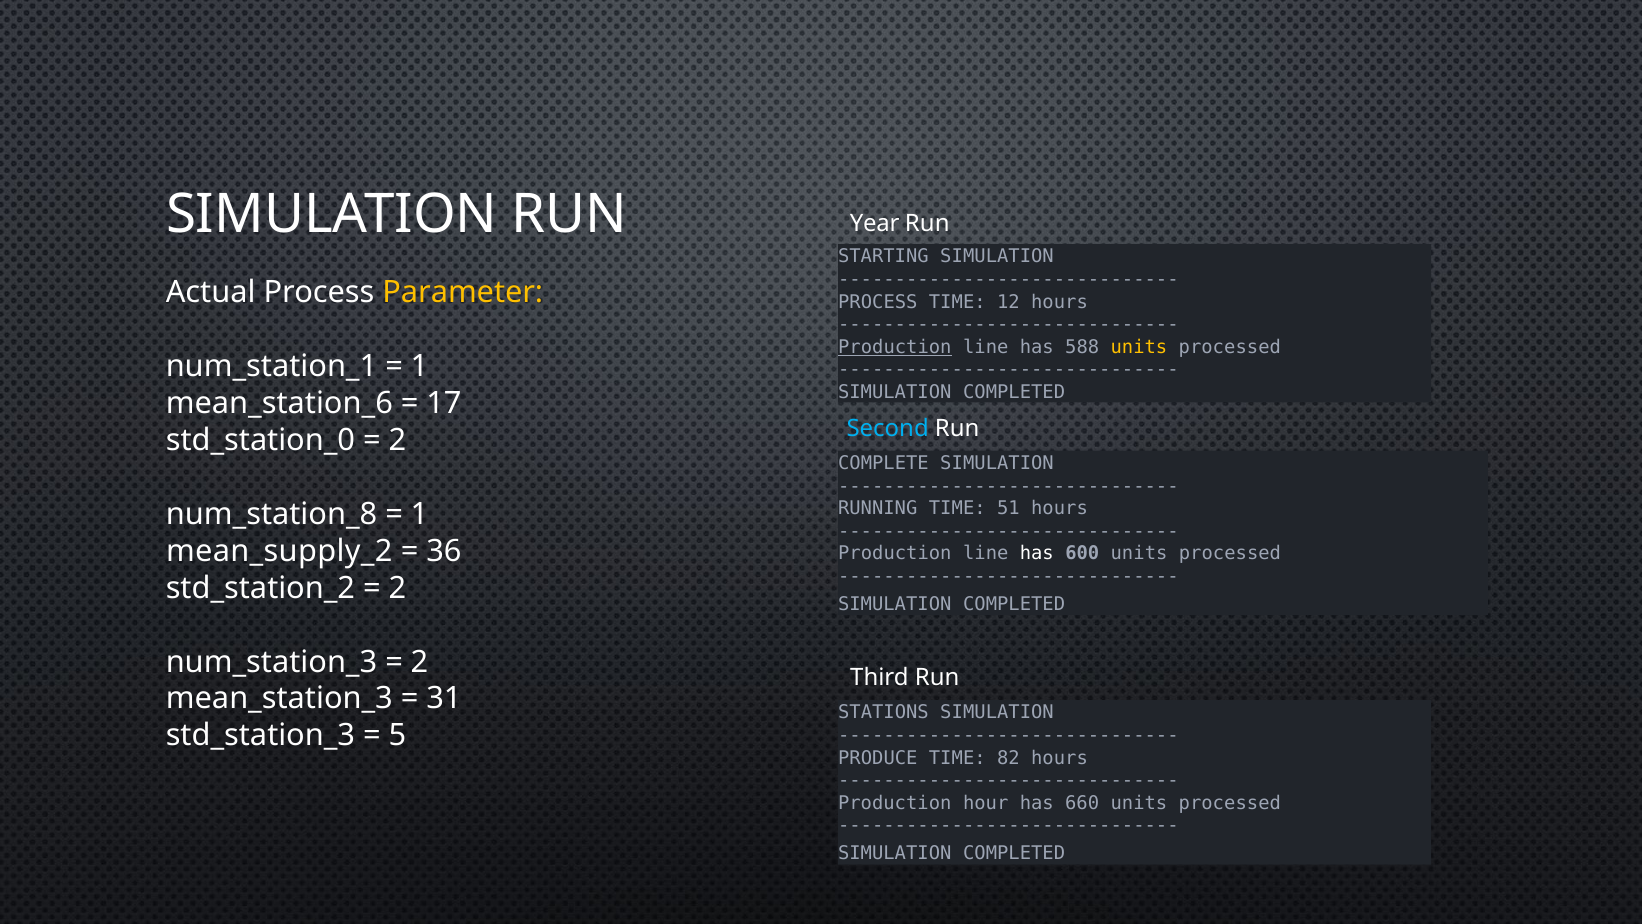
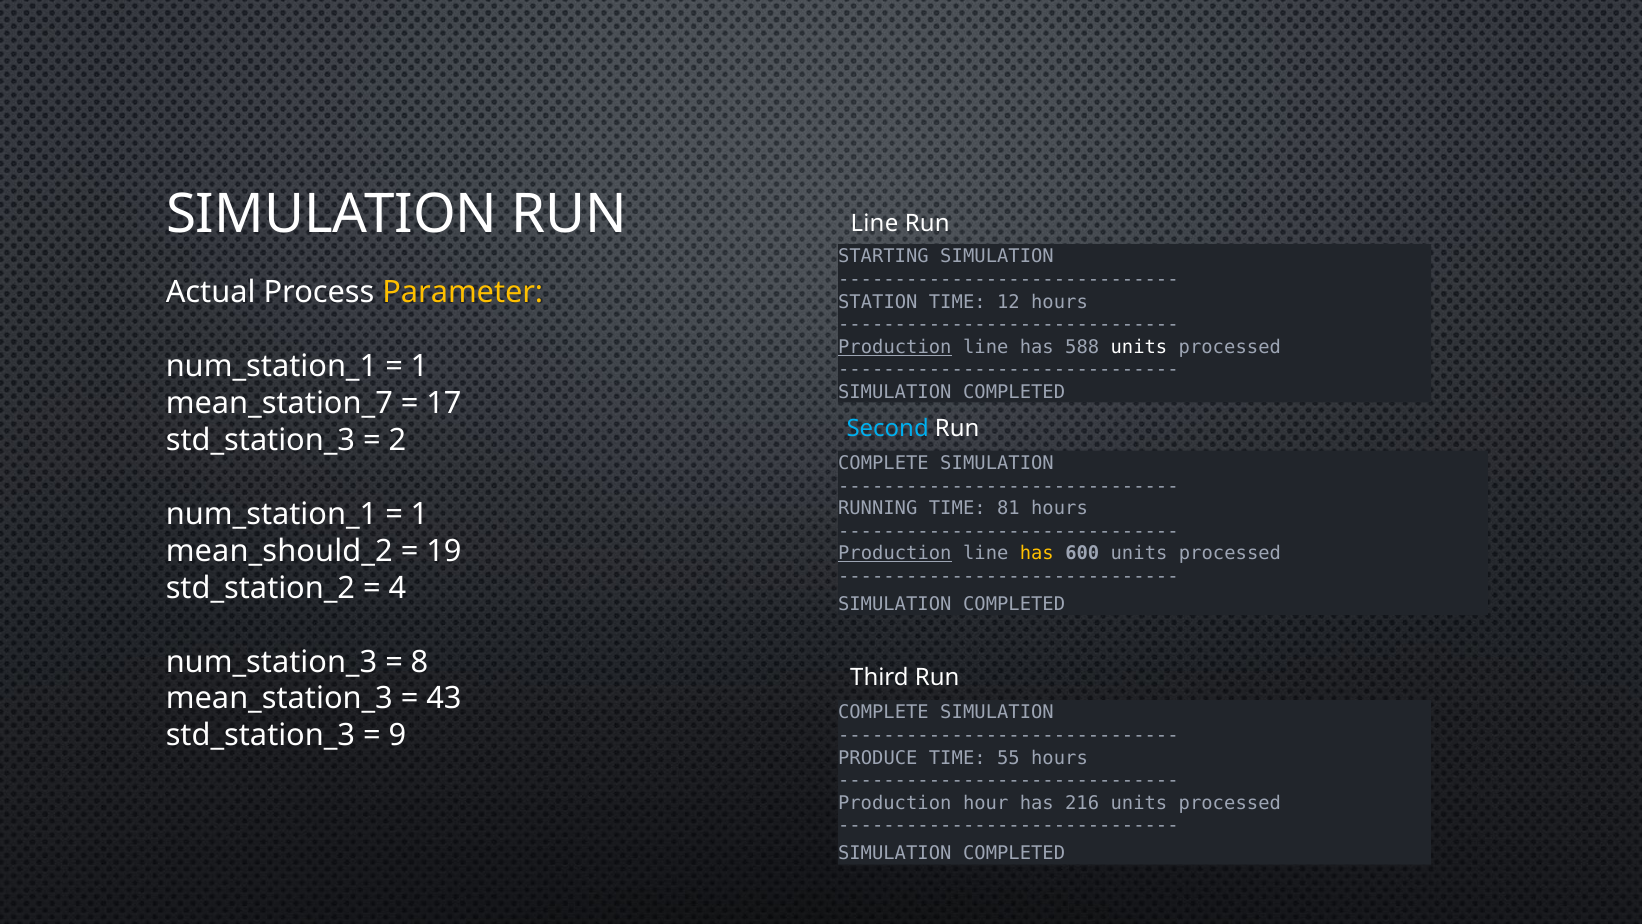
Year at (875, 224): Year -> Line
PROCESS at (878, 302): PROCESS -> STATION
units at (1139, 347) colour: yellow -> white
mean_station_6: mean_station_6 -> mean_station_7
std_station_0 at (260, 440): std_station_0 -> std_station_3
51: 51 -> 81
num_station_8 at (272, 514): num_station_8 -> num_station_1
mean_supply_2: mean_supply_2 -> mean_should_2
36: 36 -> 19
Production at (895, 553) underline: none -> present
has at (1037, 553) colour: white -> yellow
2 at (398, 588): 2 -> 4
2 at (420, 662): 2 -> 8
31: 31 -> 43
STATIONS at (883, 712): STATIONS -> COMPLETE
5: 5 -> 9
82: 82 -> 55
660: 660 -> 216
